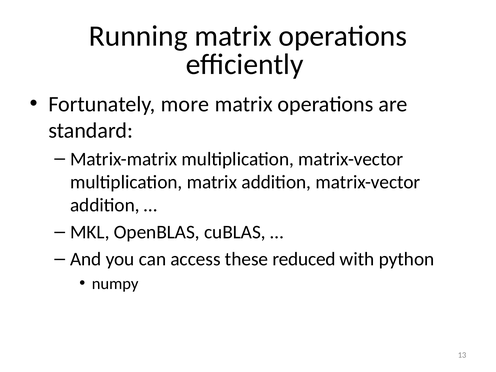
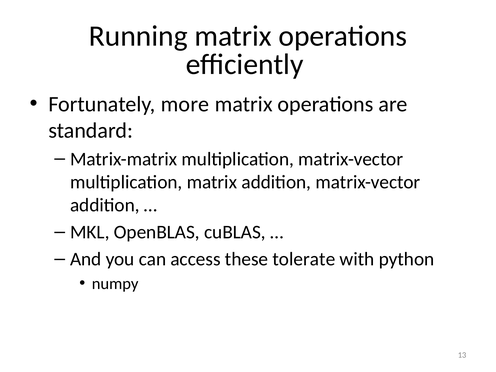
reduced: reduced -> tolerate
